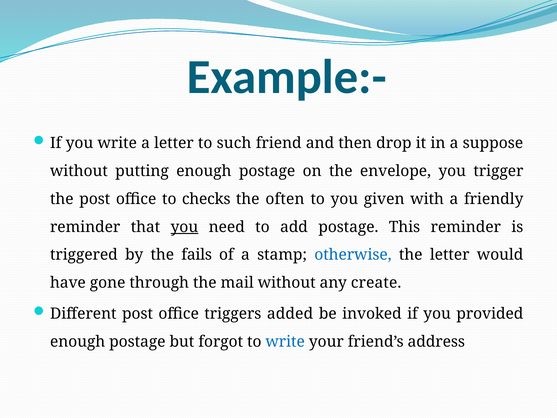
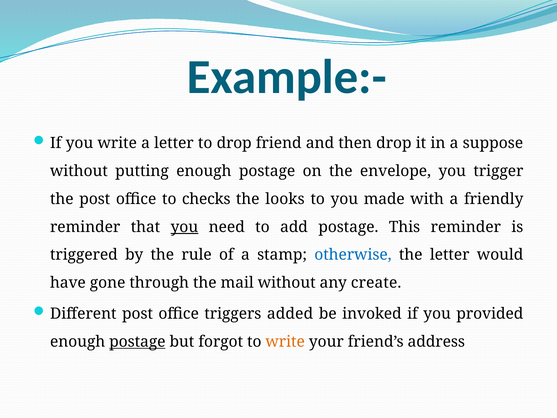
to such: such -> drop
often: often -> looks
given: given -> made
fails: fails -> rule
postage at (137, 341) underline: none -> present
write at (285, 341) colour: blue -> orange
